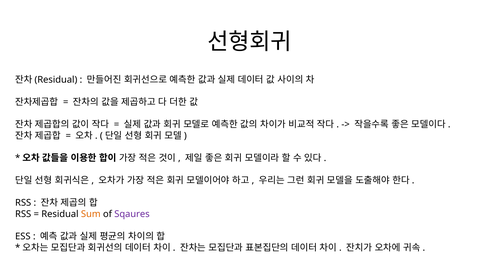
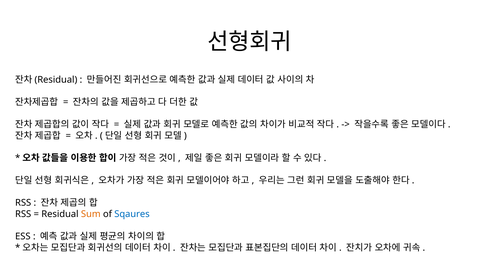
Sqaures colour: purple -> blue
